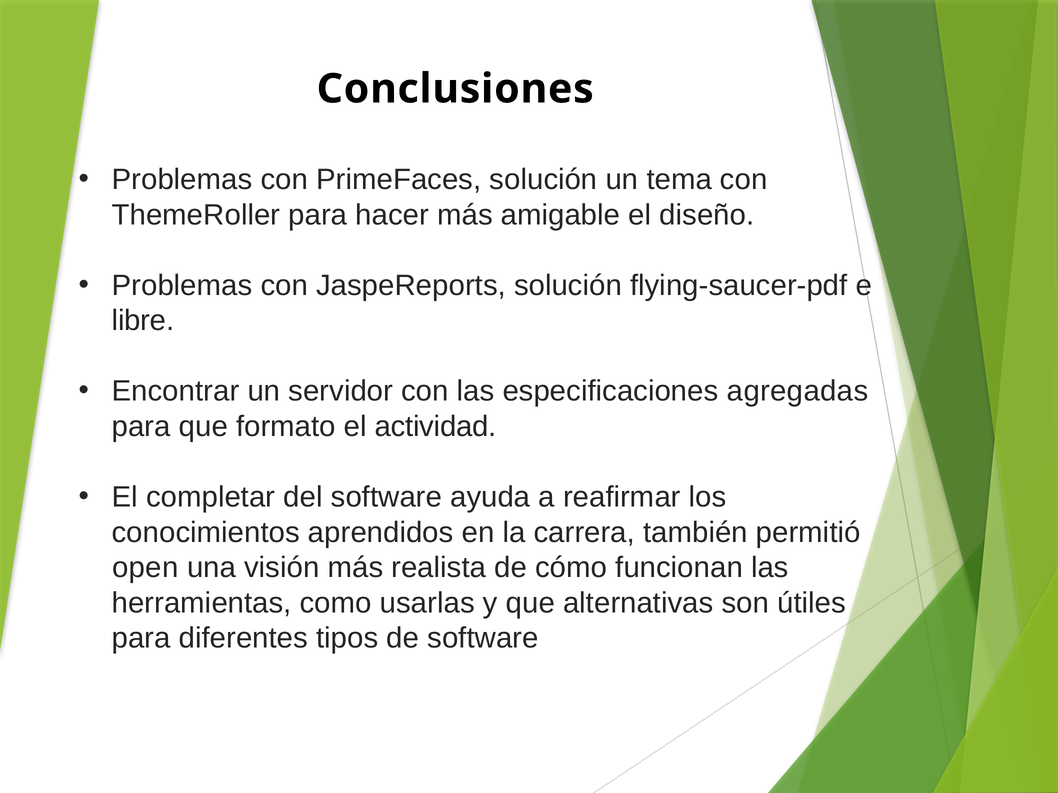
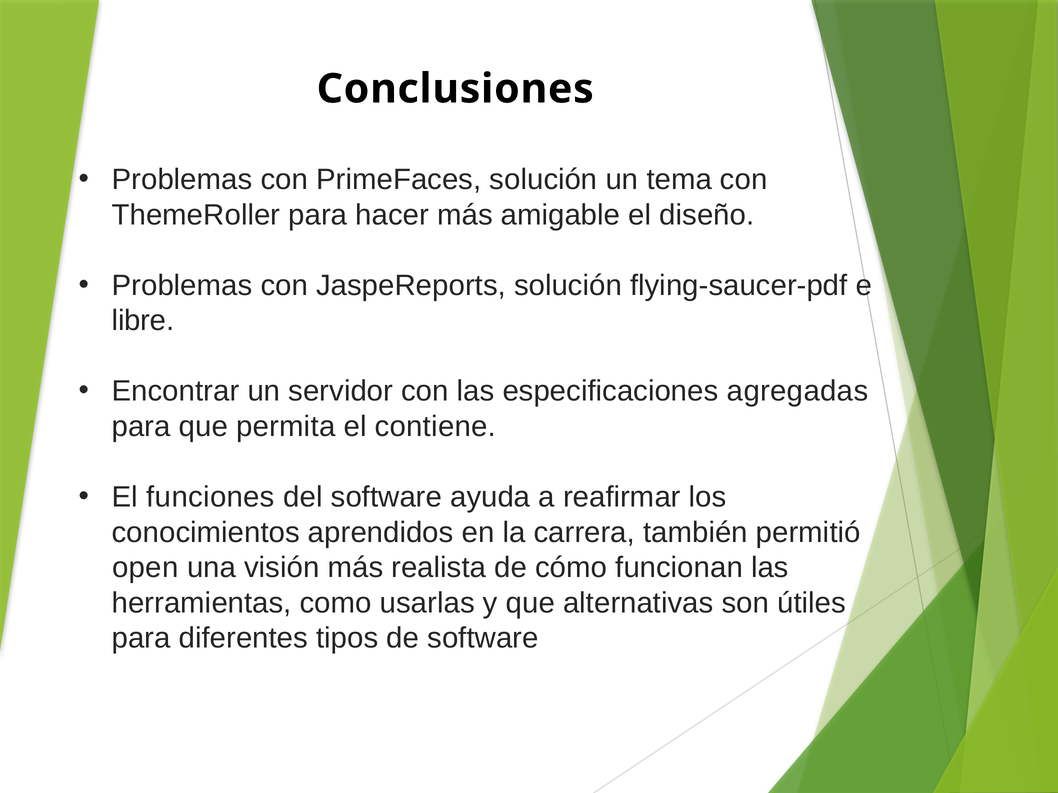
formato: formato -> permita
actividad: actividad -> contiene
completar: completar -> funciones
